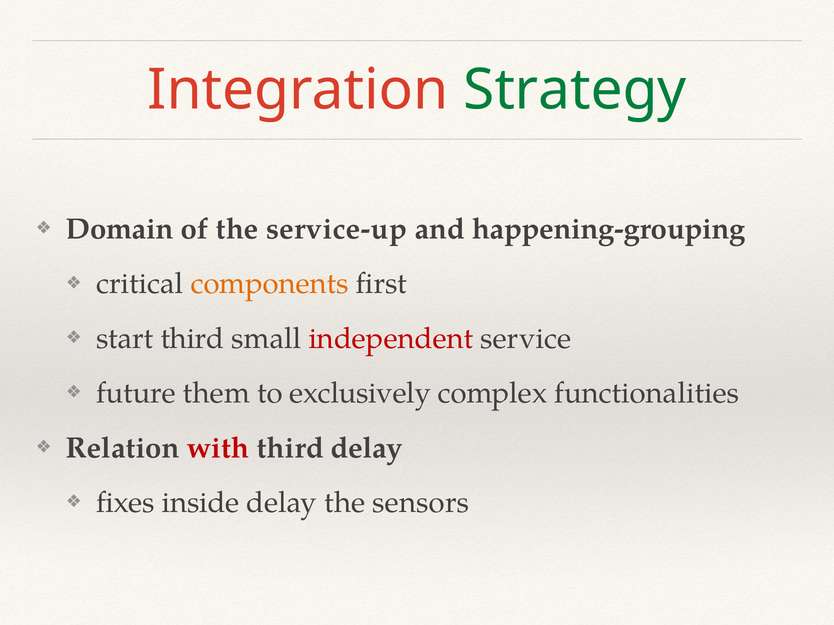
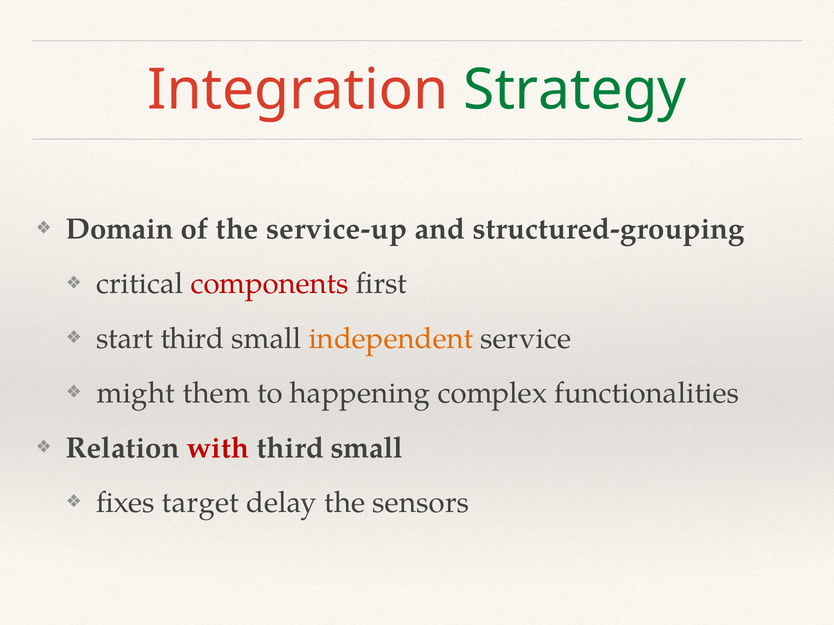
happening-grouping: happening-grouping -> structured-grouping
components colour: orange -> red
independent colour: red -> orange
future: future -> might
exclusively: exclusively -> happening
delay at (367, 448): delay -> small
inside: inside -> target
